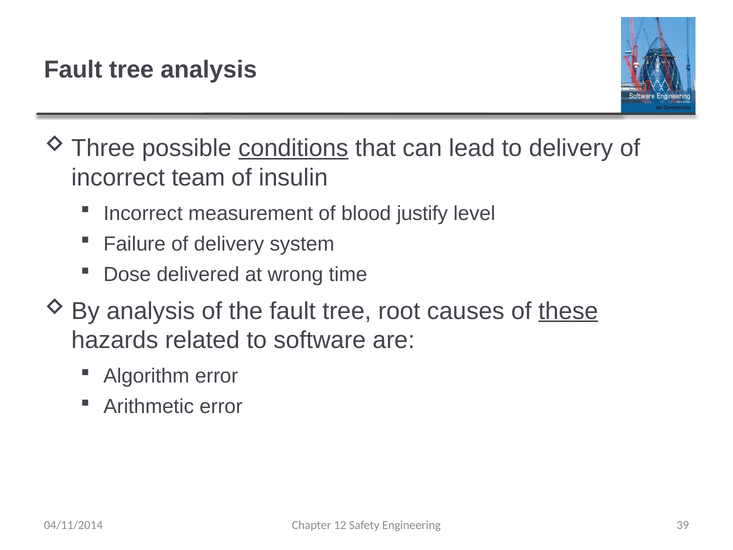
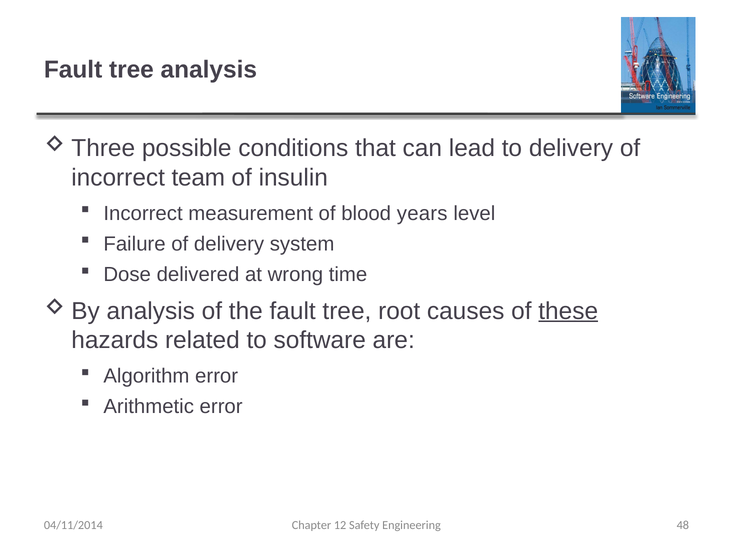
conditions underline: present -> none
justify: justify -> years
39: 39 -> 48
